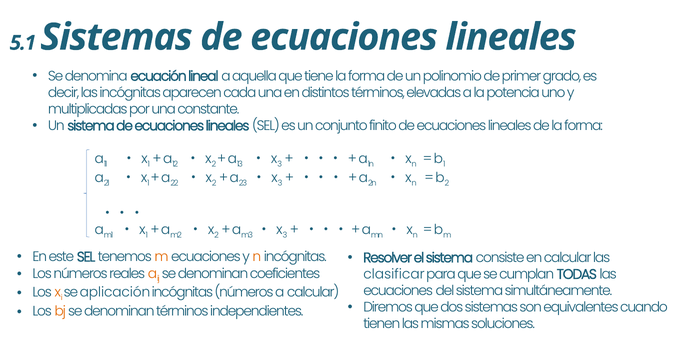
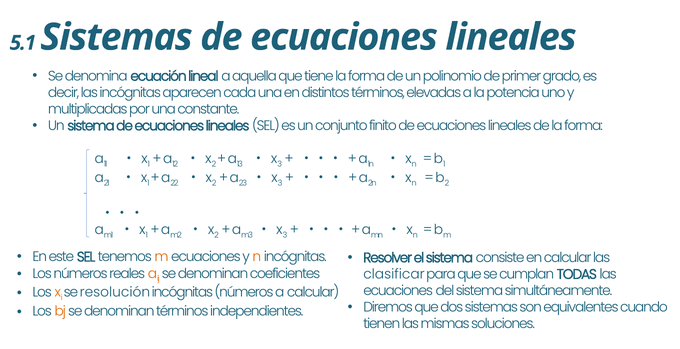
aplicación: aplicación -> resolución
